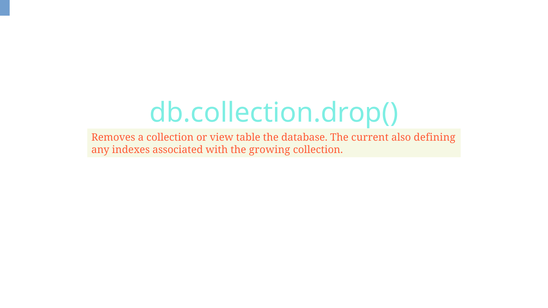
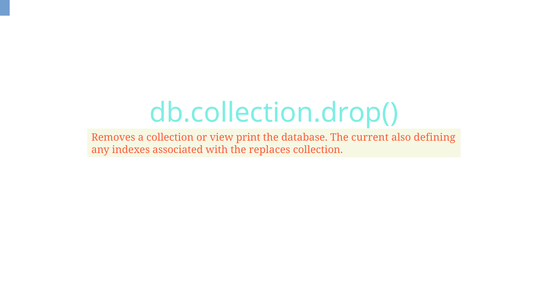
table: table -> print
growing: growing -> replaces
